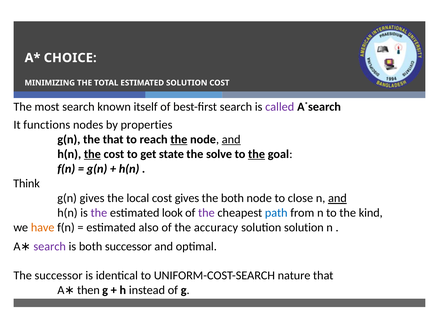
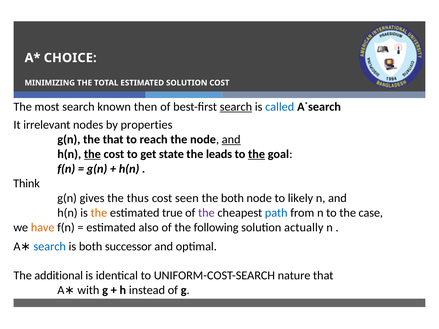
itself: itself -> then
search at (236, 107) underline: none -> present
called colour: purple -> blue
functions: functions -> irrelevant
the at (179, 140) underline: present -> none
solve: solve -> leads
local: local -> thus
cost gives: gives -> seen
close: close -> likely
and at (337, 198) underline: present -> none
the at (99, 213) colour: purple -> orange
look: look -> true
kind: kind -> case
accuracy: accuracy -> following
solution solution: solution -> actually
search at (50, 247) colour: purple -> blue
The successor: successor -> additional
then: then -> with
